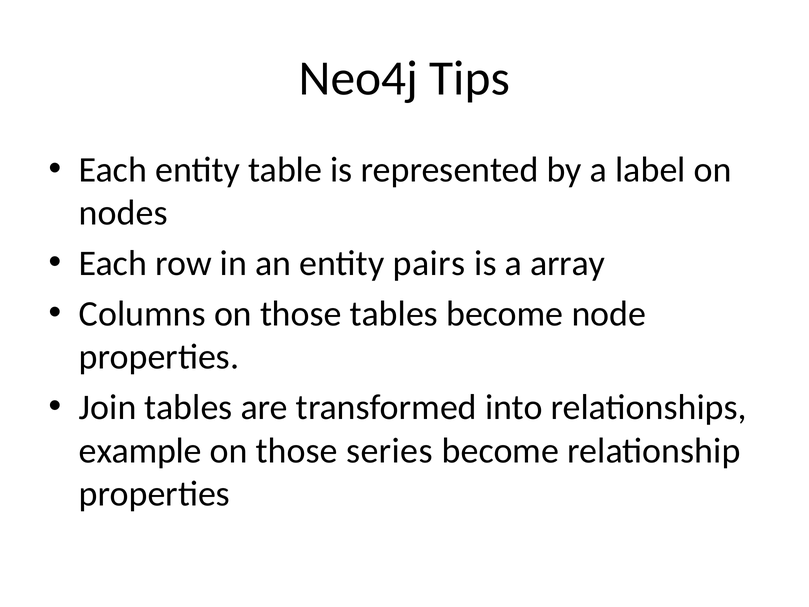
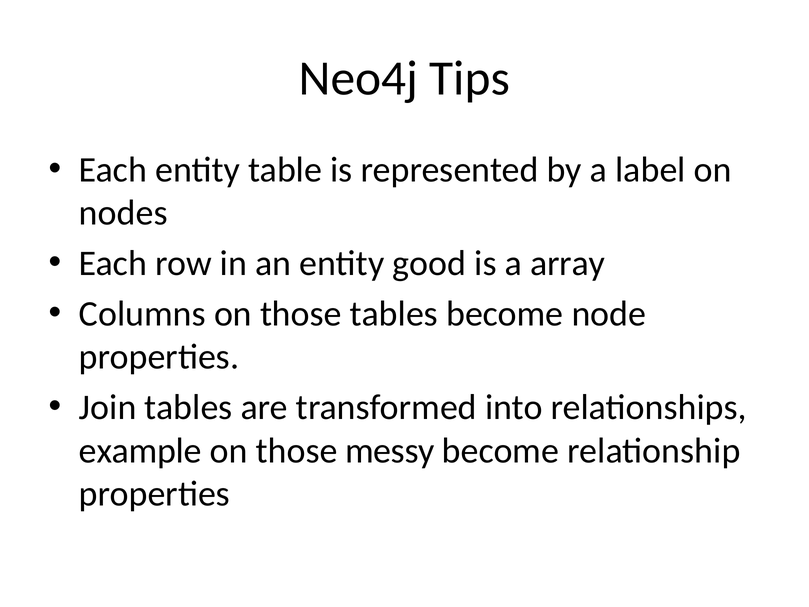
pairs: pairs -> good
series: series -> messy
